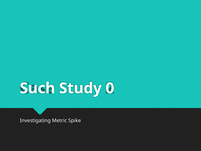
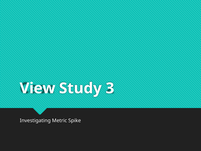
Such: Such -> View
0: 0 -> 3
